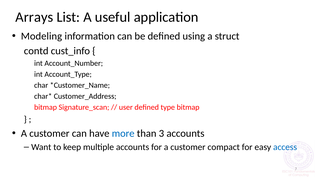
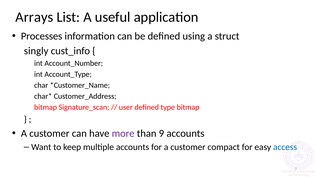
Modeling: Modeling -> Processes
contd: contd -> singly
more colour: blue -> purple
3: 3 -> 9
